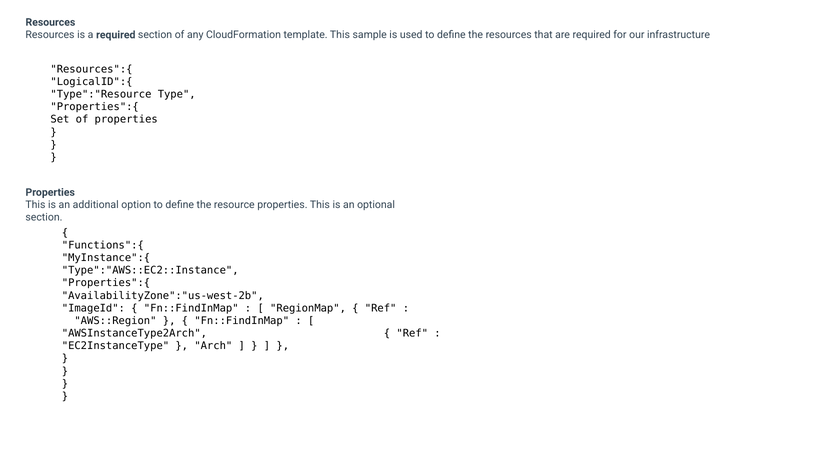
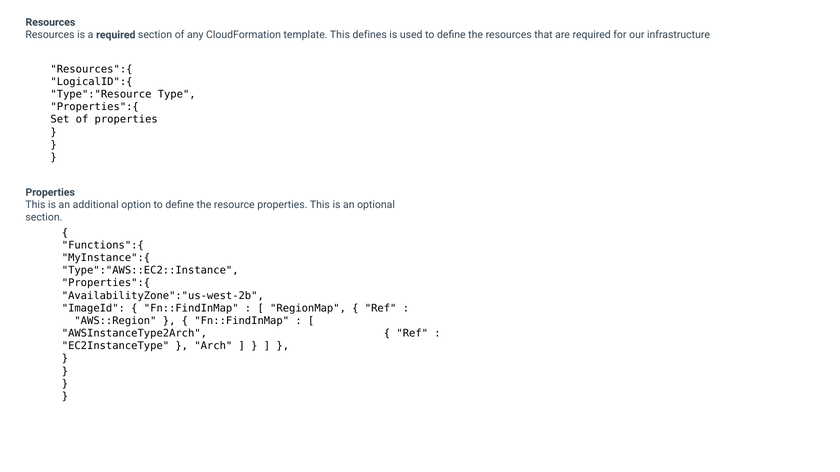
sample: sample -> defines
